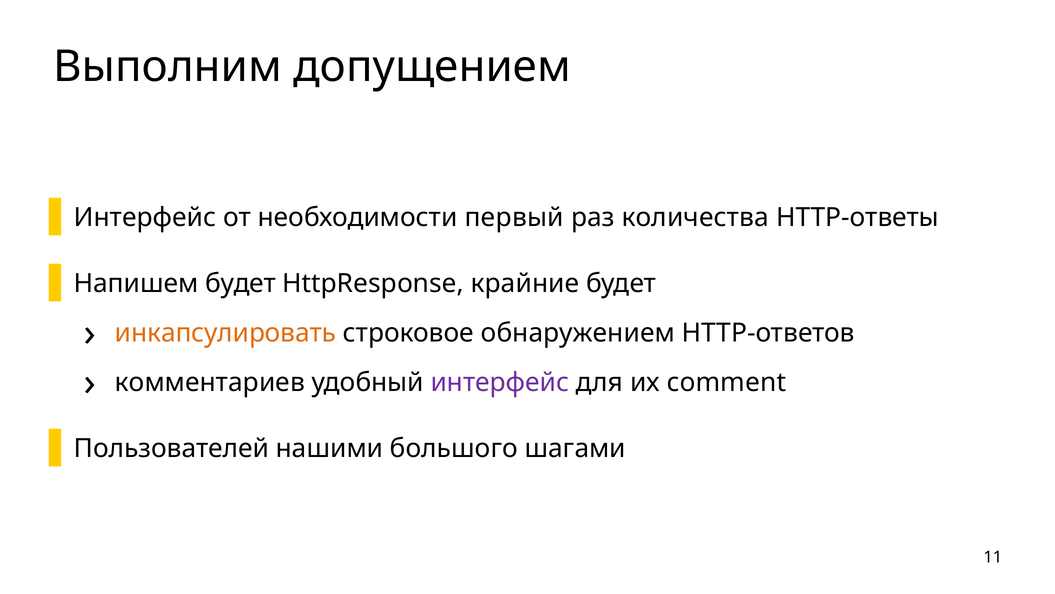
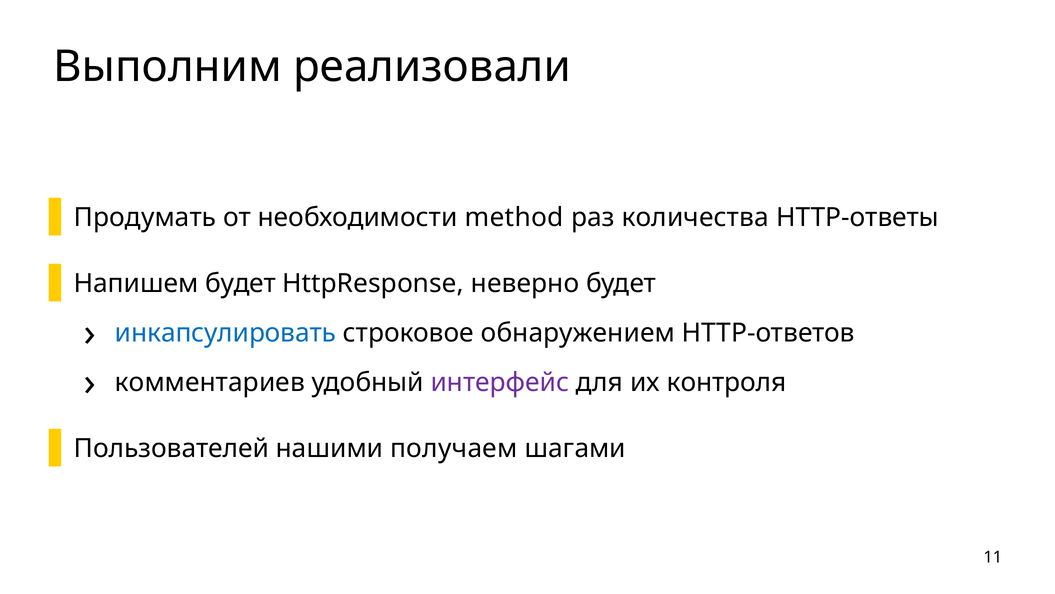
допущением: допущением -> реализовали
Интерфейс at (145, 217): Интерфейс -> Продумать
первый: первый -> method
крайние: крайние -> неверно
инкапсулировать colour: orange -> blue
comment: comment -> контроля
большого: большого -> получаем
